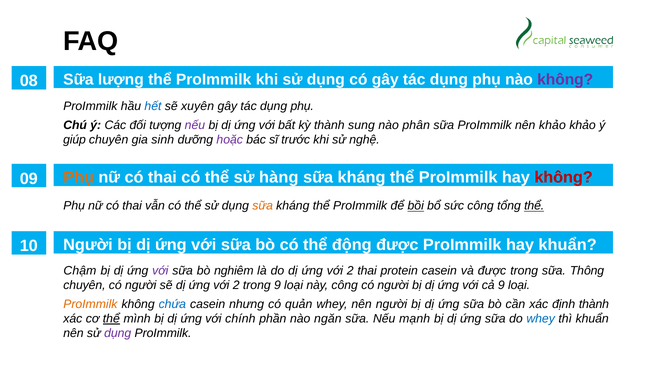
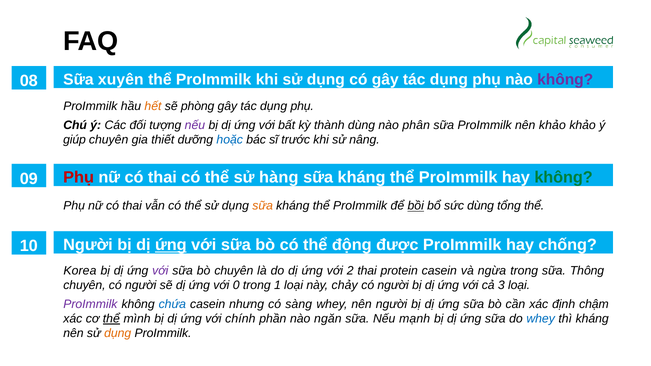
lượng: lượng -> xuyên
hết colour: blue -> orange
xuyên: xuyên -> phòng
thành sung: sung -> dùng
sinh: sinh -> thiết
hoặc colour: purple -> blue
nghệ: nghệ -> nâng
Phụ at (79, 178) colour: orange -> red
không at (564, 178) colour: red -> green
sức công: công -> dùng
thể at (534, 206) underline: present -> none
ứng at (171, 245) underline: none -> present
hay khuẩn: khuẩn -> chống
Chậm: Chậm -> Korea
bò nghiêm: nghiêm -> chuyên
và được: được -> ngừa
2 at (236, 285): 2 -> 0
trong 9: 9 -> 1
này công: công -> chảy
cả 9: 9 -> 3
ProImmilk at (90, 304) colour: orange -> purple
quản: quản -> sàng
định thành: thành -> chậm
thì khuẩn: khuẩn -> kháng
dụng at (118, 334) colour: purple -> orange
